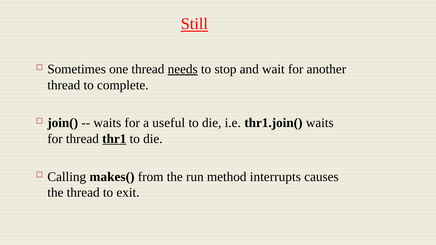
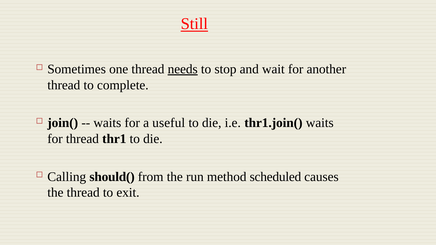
thr1 underline: present -> none
makes(: makes( -> should(
interrupts: interrupts -> scheduled
